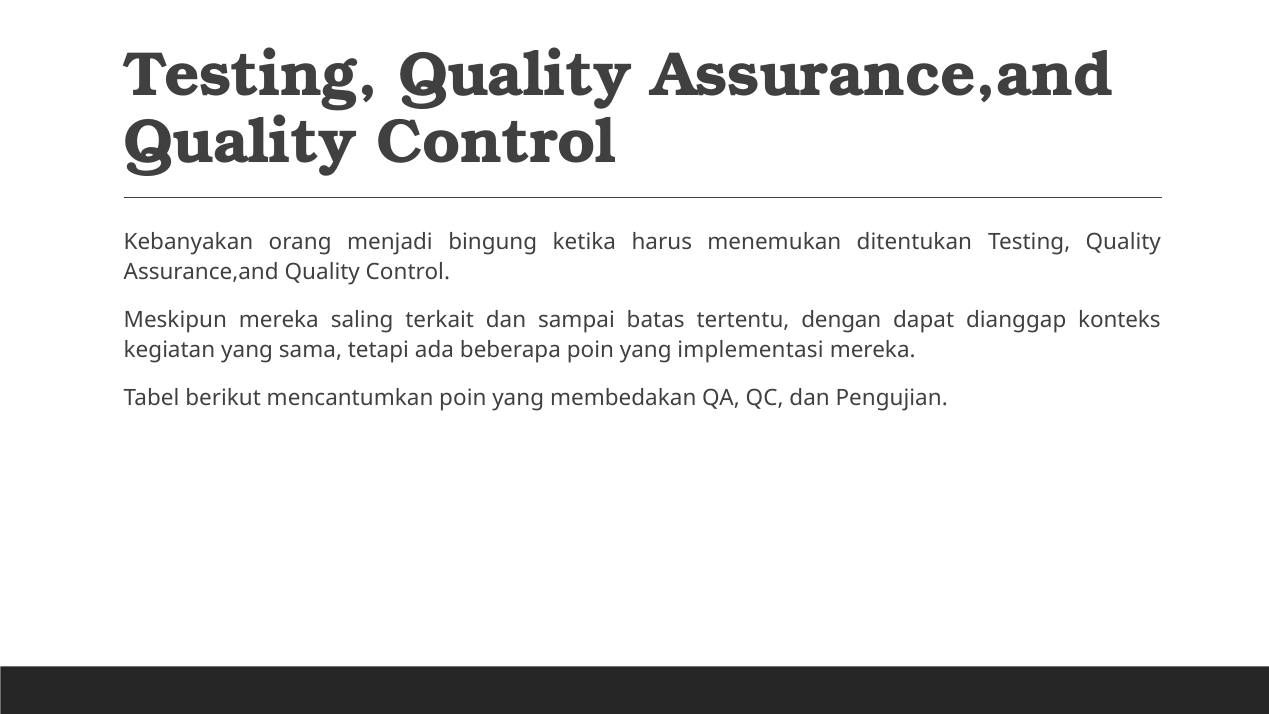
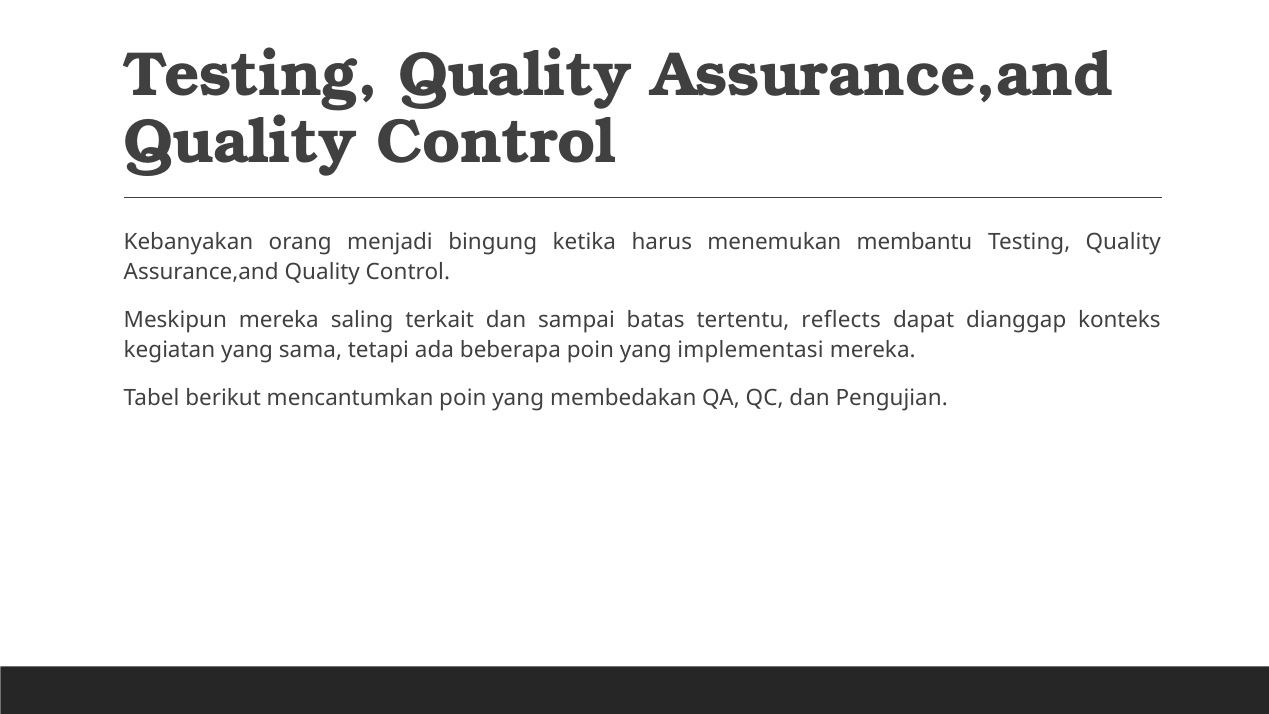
ditentukan: ditentukan -> membantu
dengan: dengan -> reflects
